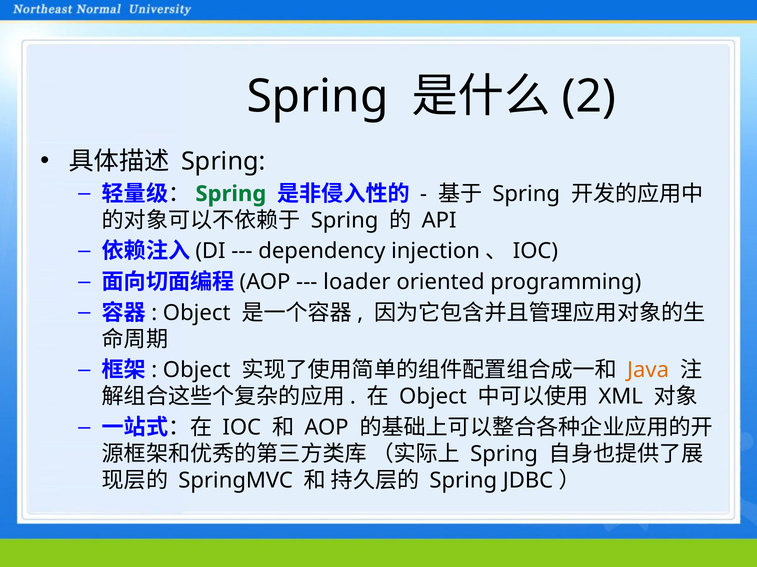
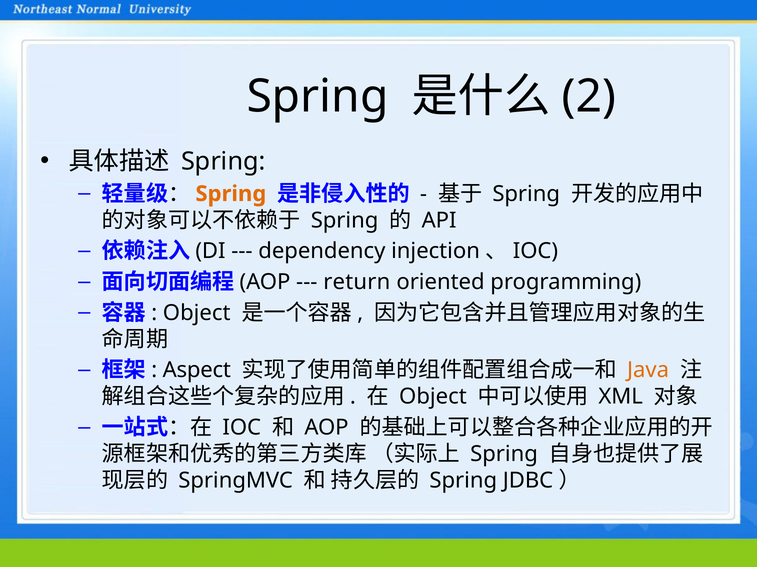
Spring at (231, 194) colour: green -> orange
loader: loader -> return
Object at (197, 371): Object -> Aspect
